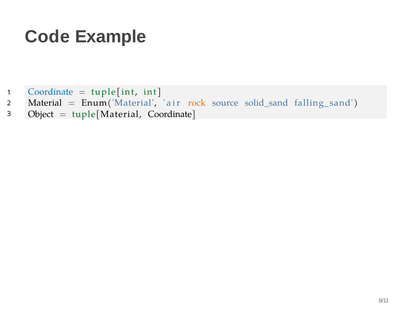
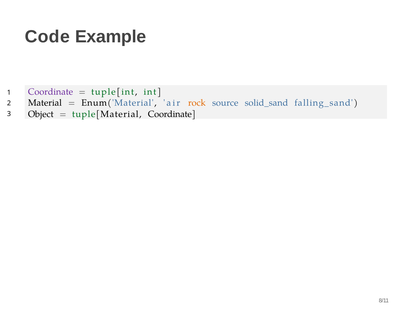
Coordinate at (51, 92) colour: blue -> purple
